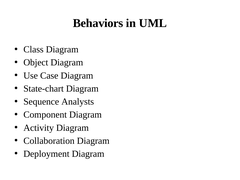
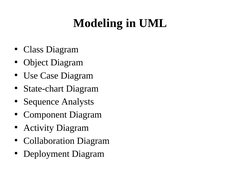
Behaviors: Behaviors -> Modeling
